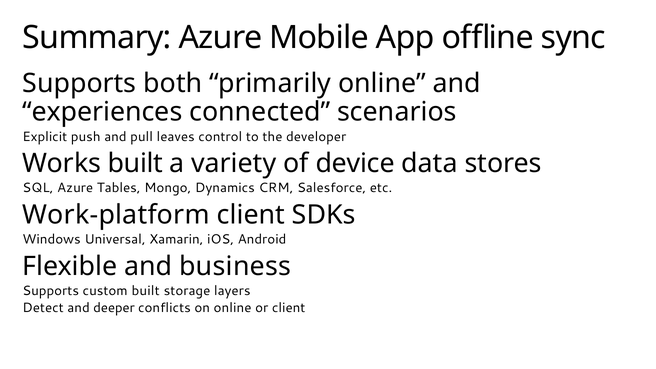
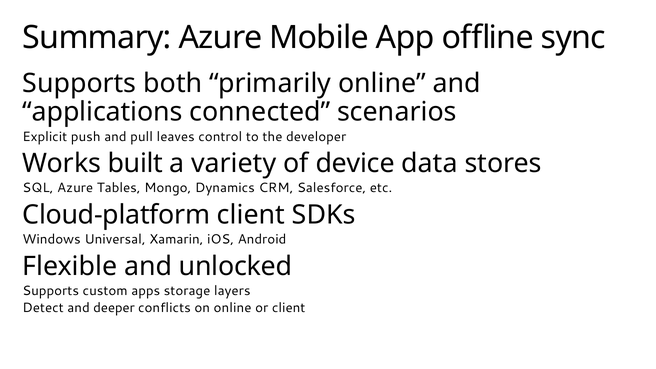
experiences: experiences -> applications
Work-platform: Work-platform -> Cloud-platform
business: business -> unlocked
custom built: built -> apps
